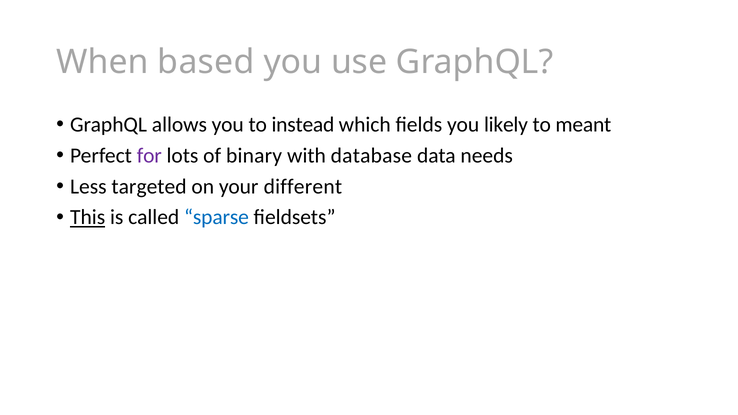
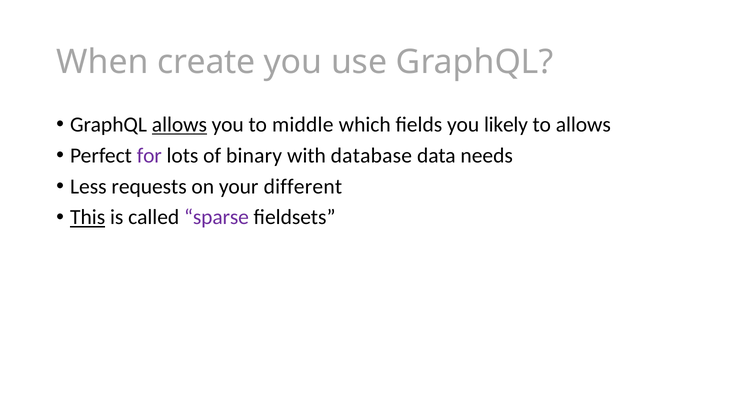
based: based -> create
allows at (179, 125) underline: none -> present
instead: instead -> middle
to meant: meant -> allows
targeted: targeted -> requests
sparse colour: blue -> purple
